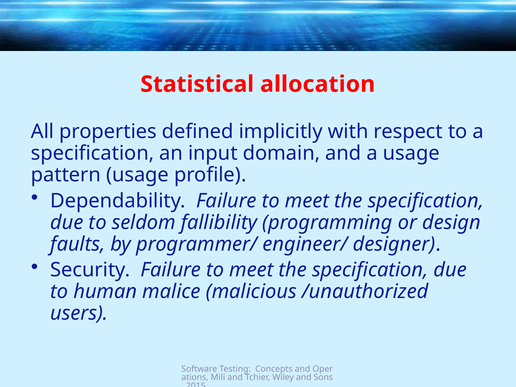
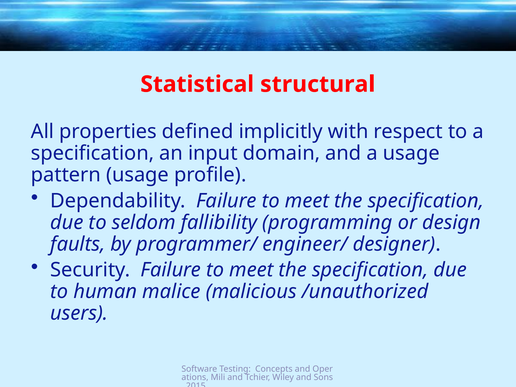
allocation: allocation -> structural
